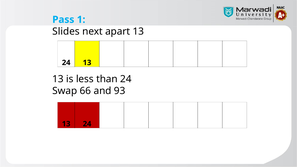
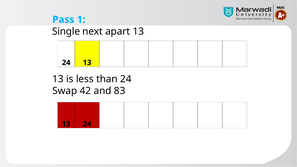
Slides: Slides -> Single
66: 66 -> 42
93: 93 -> 83
